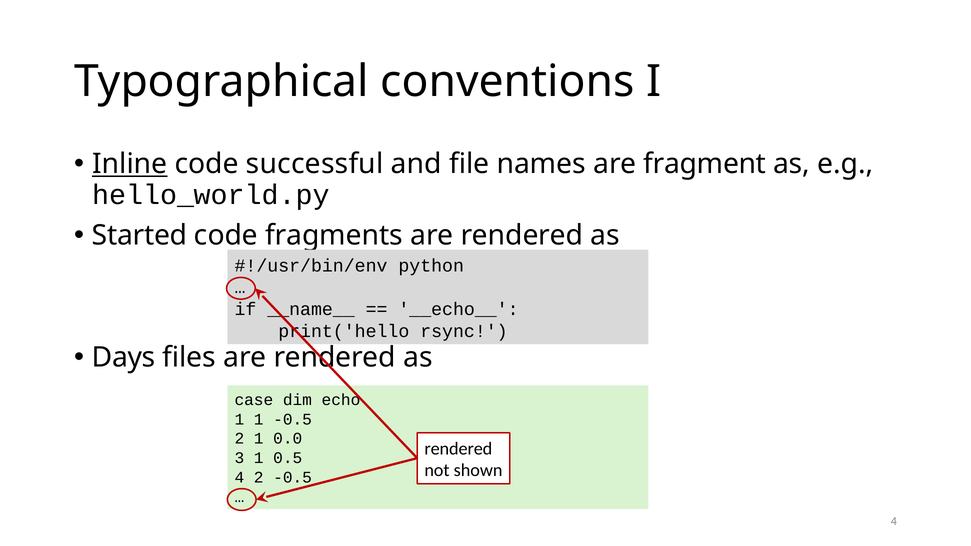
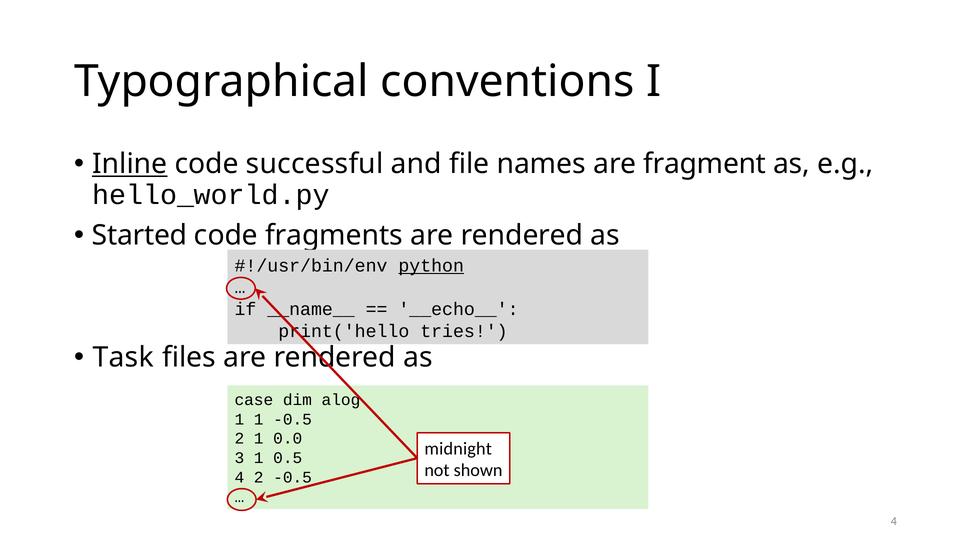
python underline: none -> present
rsync: rsync -> tries
Days: Days -> Task
echo: echo -> alog
rendered at (458, 449): rendered -> midnight
